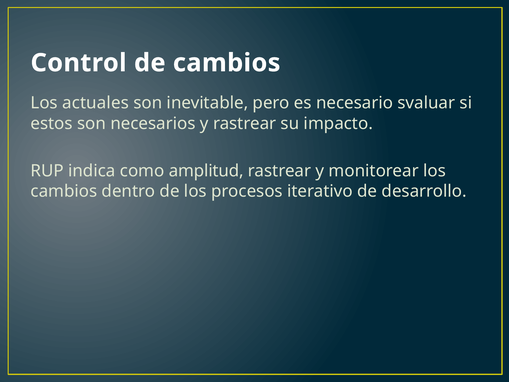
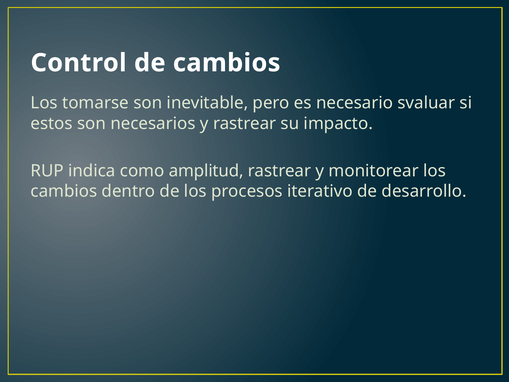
actuales: actuales -> tomarse
